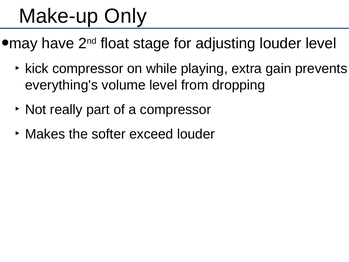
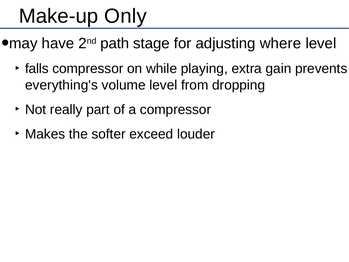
float: float -> path
adjusting louder: louder -> where
kick: kick -> falls
